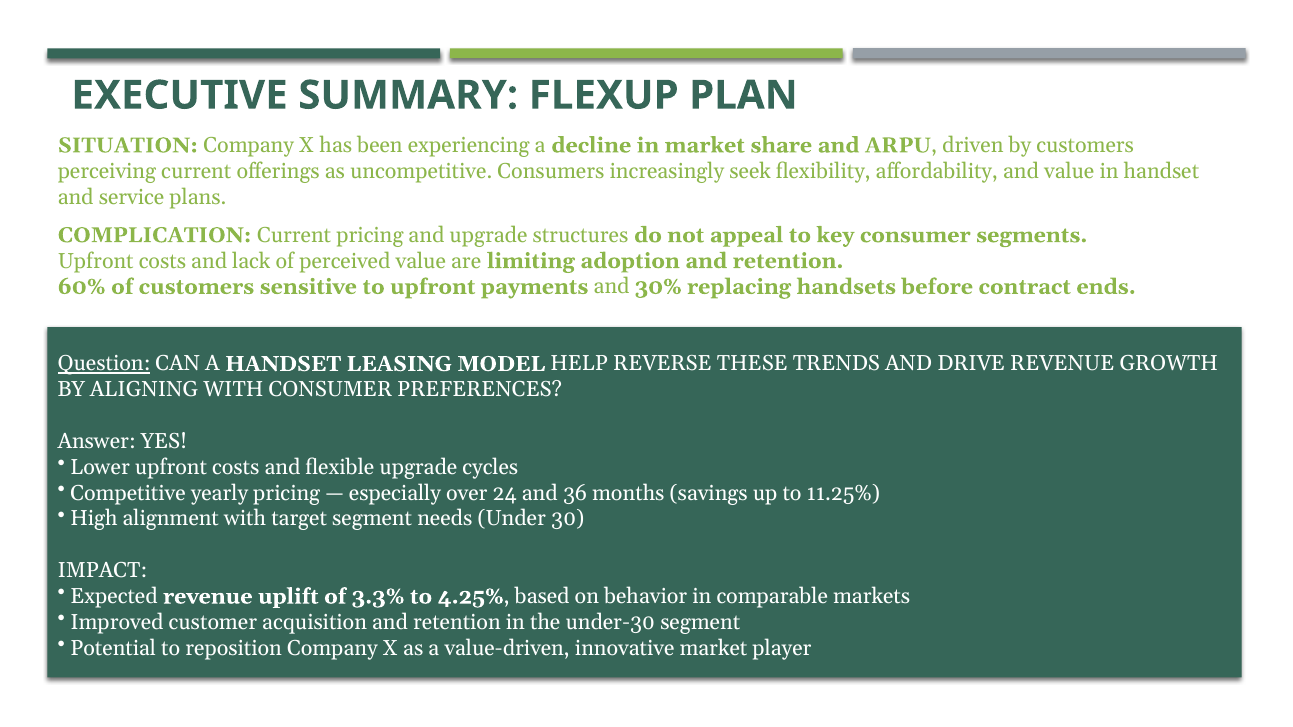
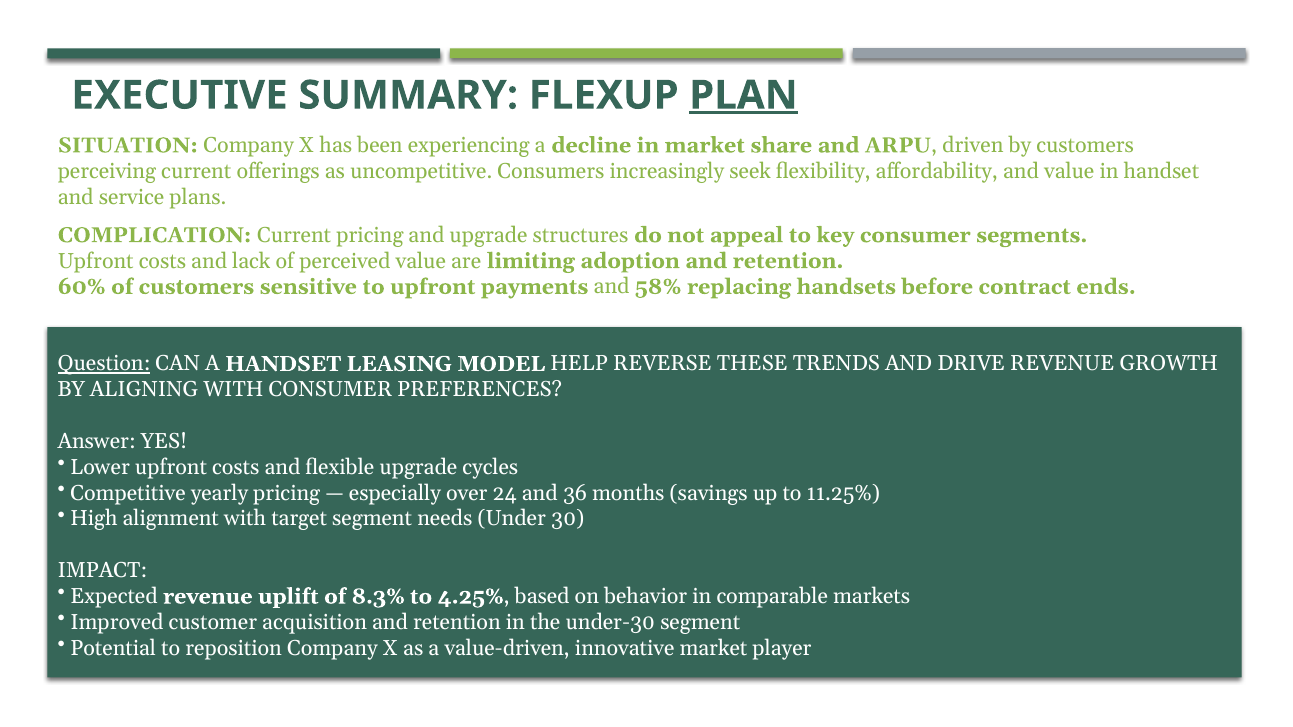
PLAN underline: none -> present
30%: 30% -> 58%
3.3%: 3.3% -> 8.3%
